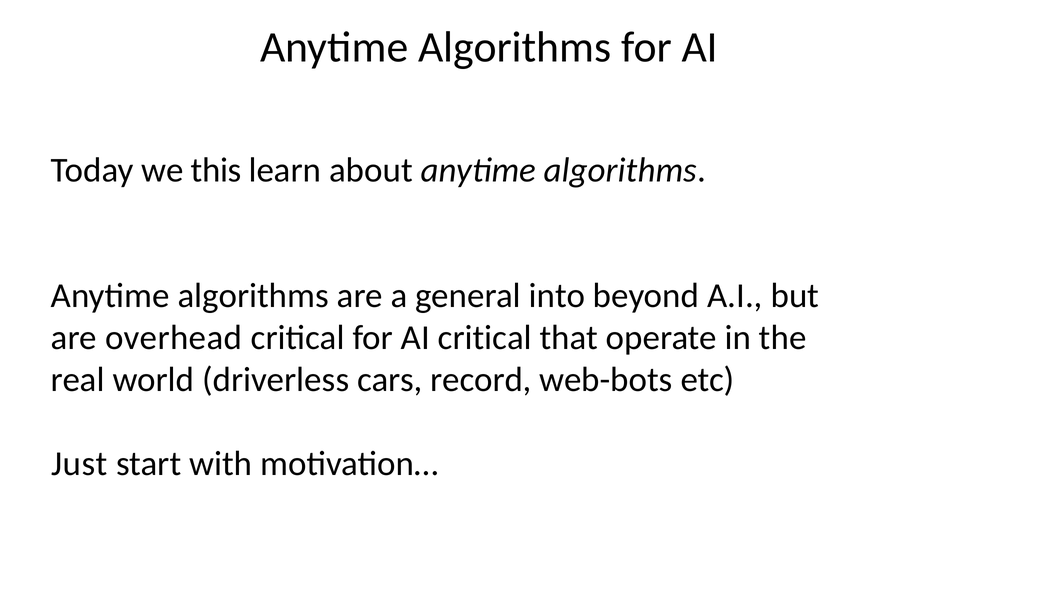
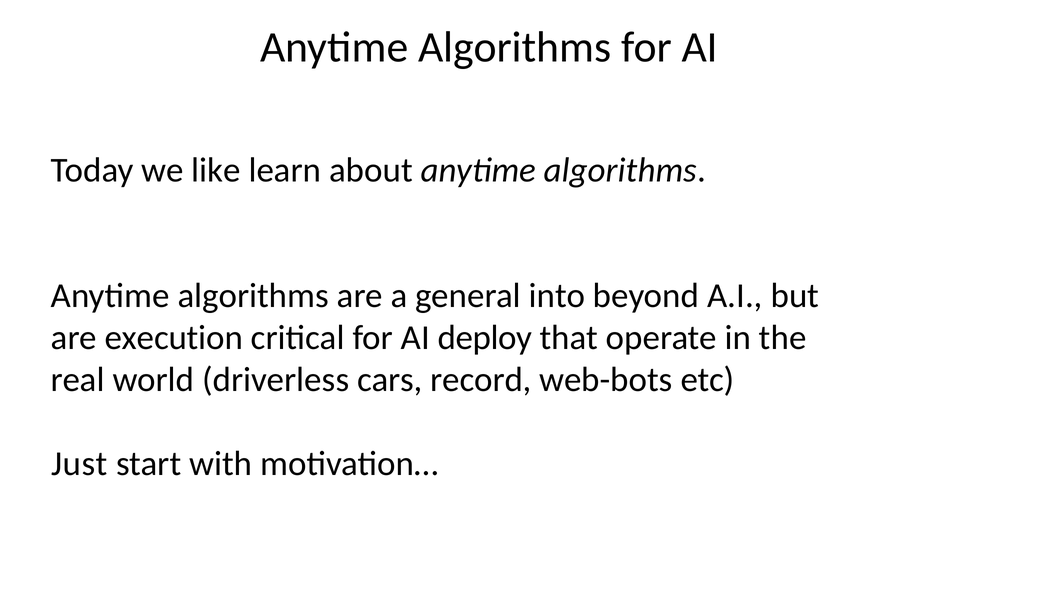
this: this -> like
overhead: overhead -> execution
AI critical: critical -> deploy
